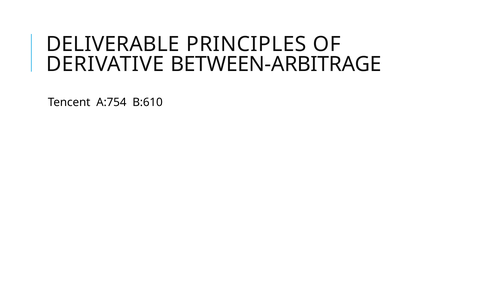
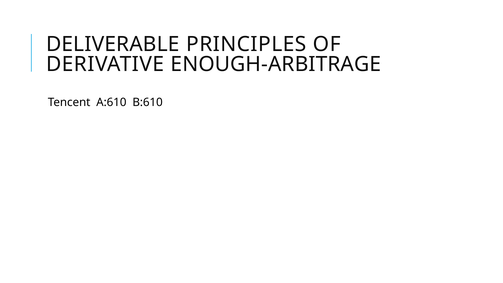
BETWEEN-ARBITRAGE: BETWEEN-ARBITRAGE -> ENOUGH-ARBITRAGE
A:754: A:754 -> A:610
